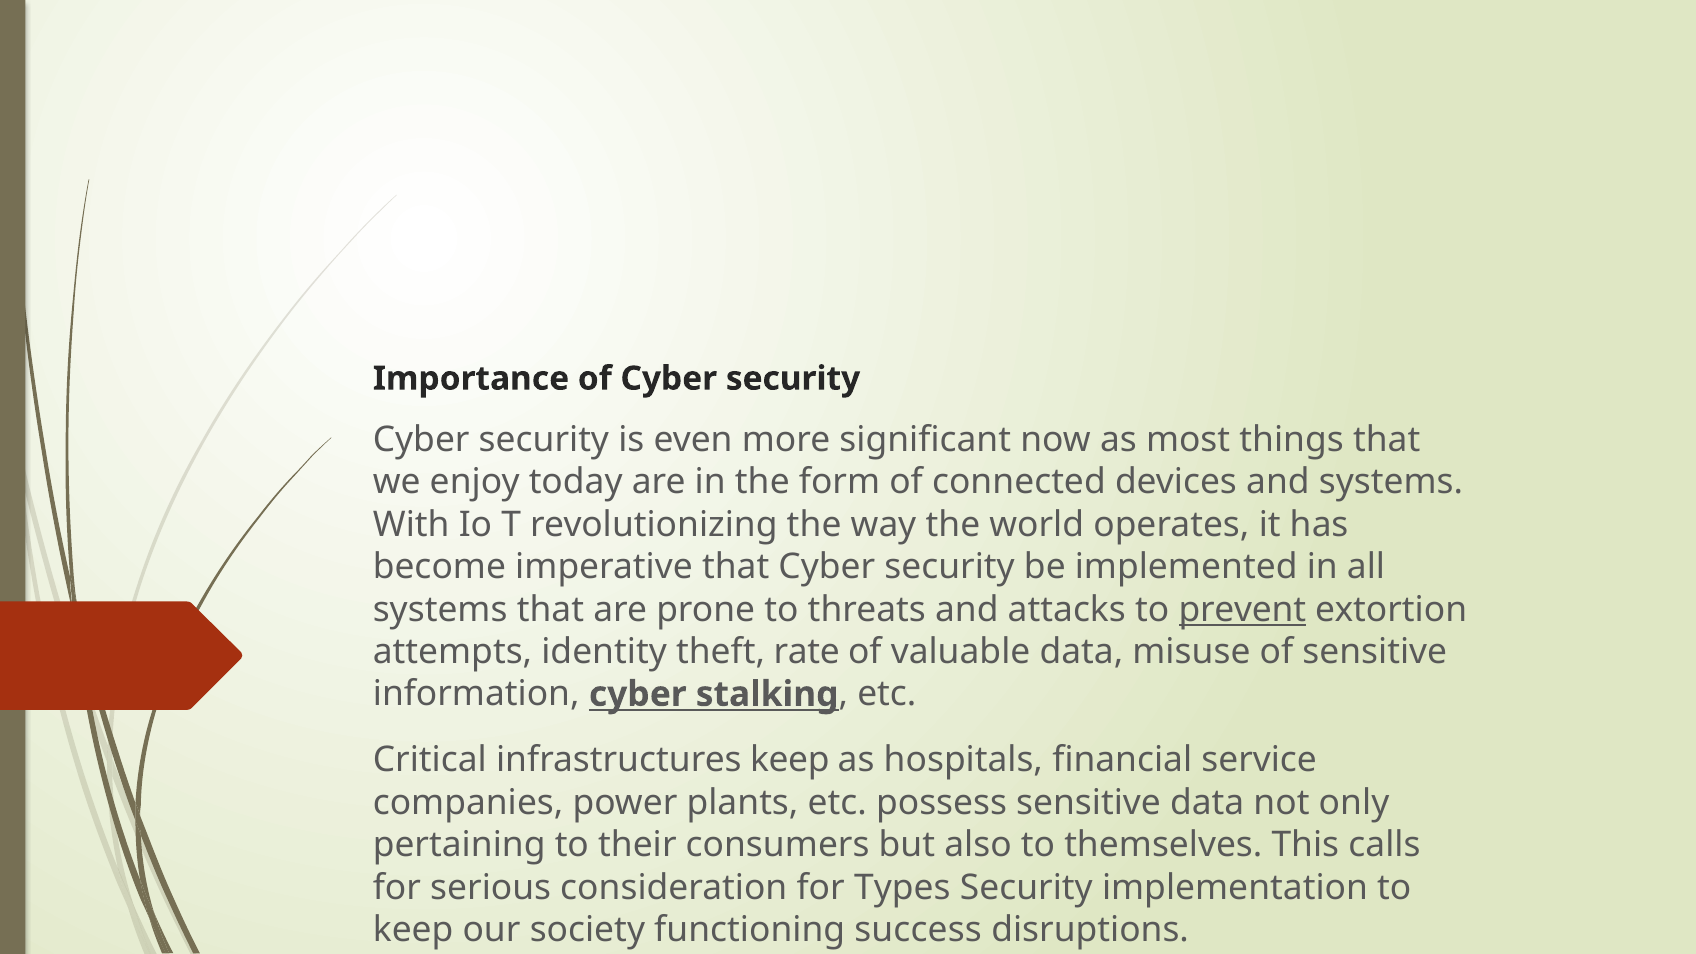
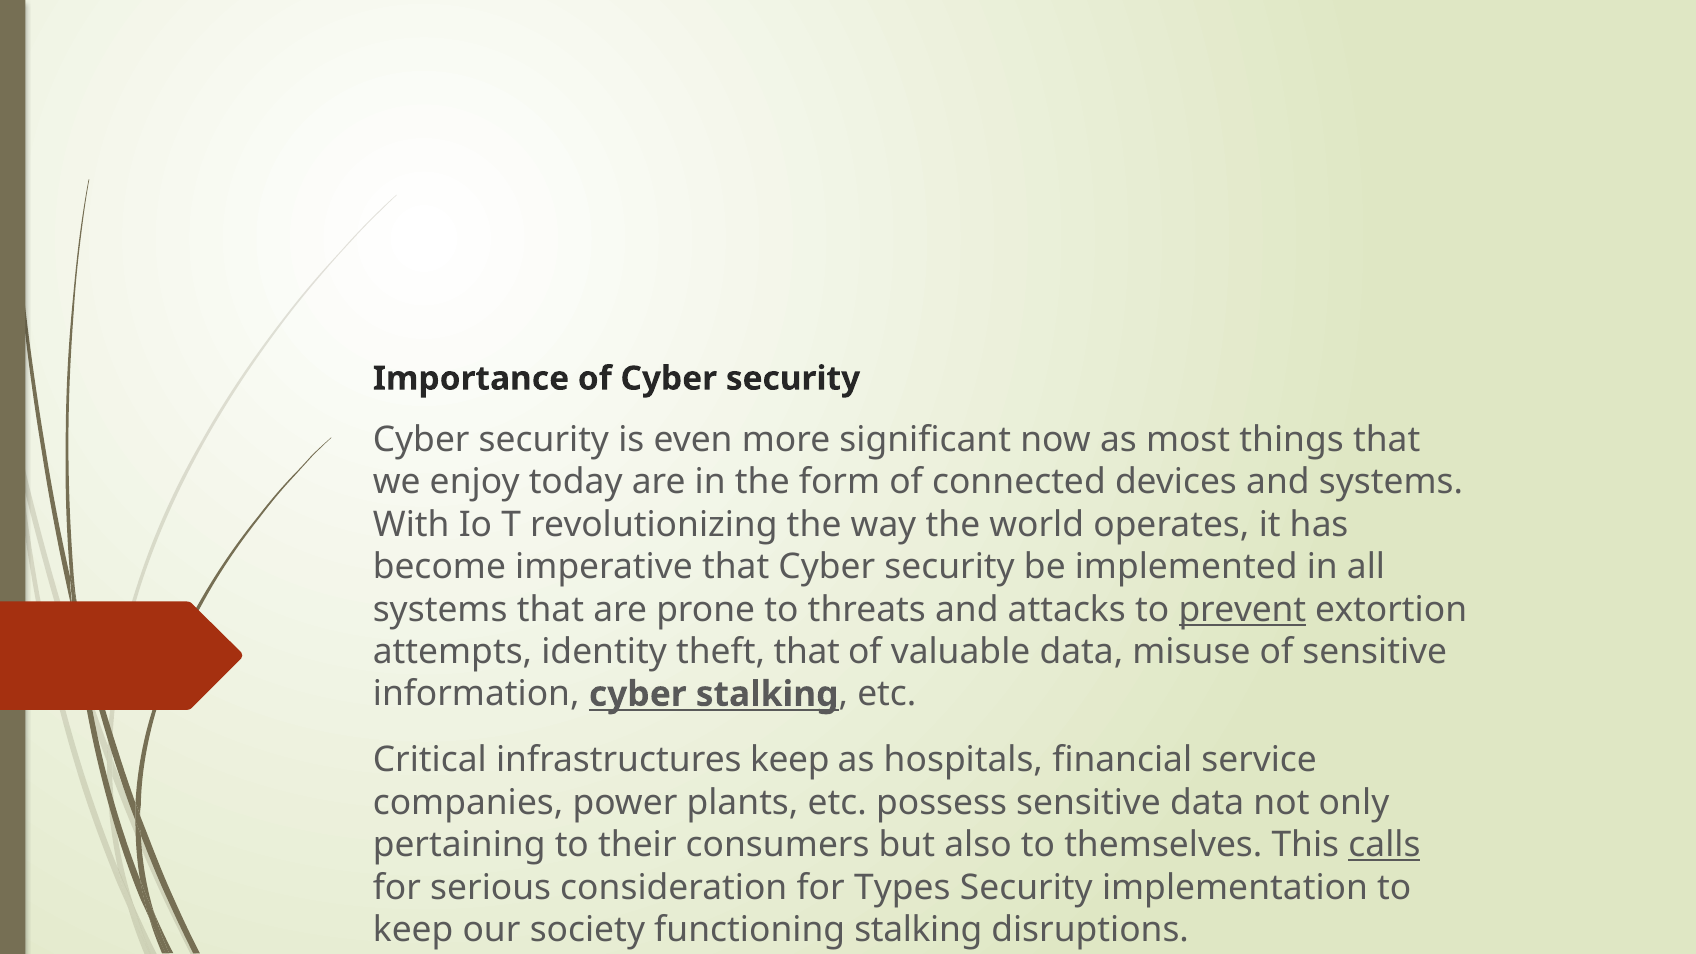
theft rate: rate -> that
calls underline: none -> present
functioning success: success -> stalking
